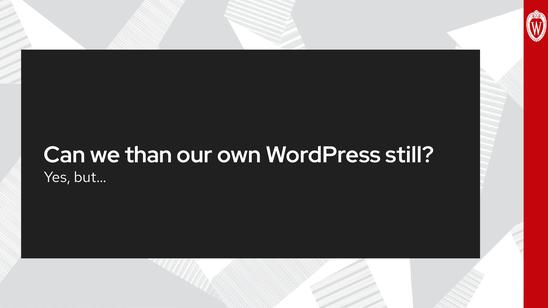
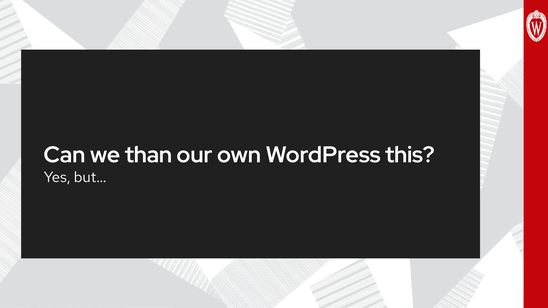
still: still -> this
